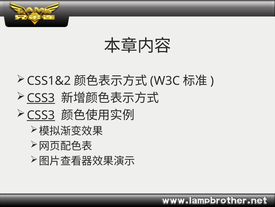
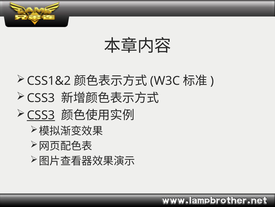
CSS3 at (41, 98) underline: present -> none
